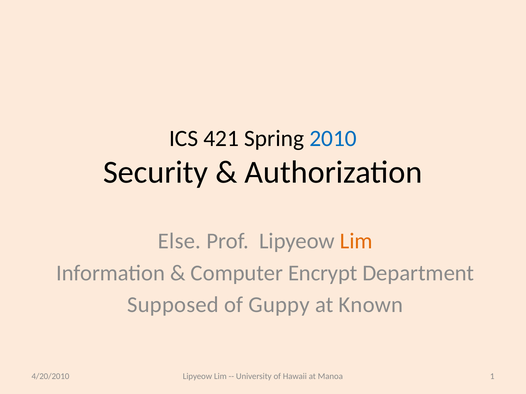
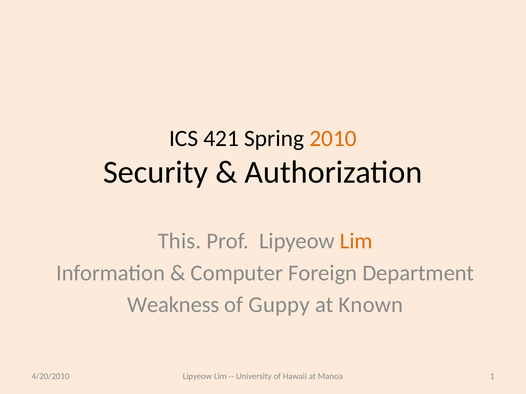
2010 colour: blue -> orange
Else: Else -> This
Encrypt: Encrypt -> Foreign
Supposed: Supposed -> Weakness
